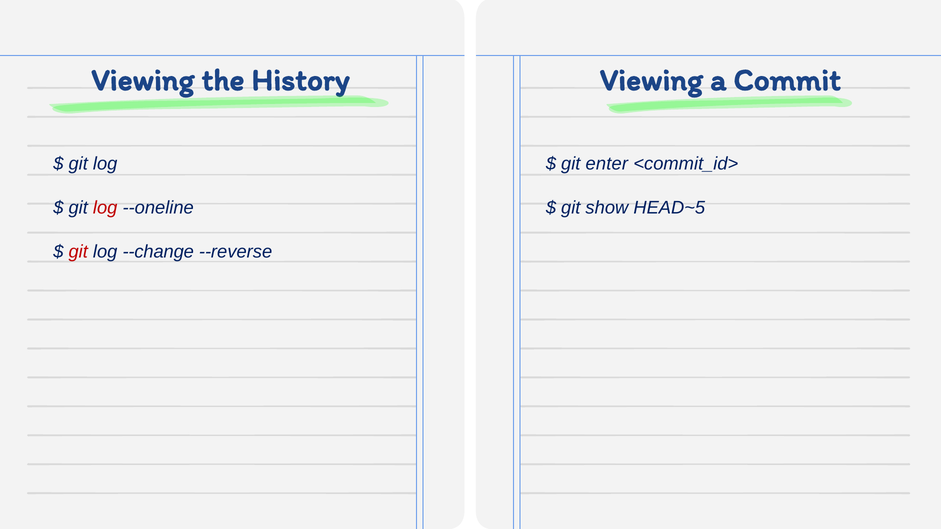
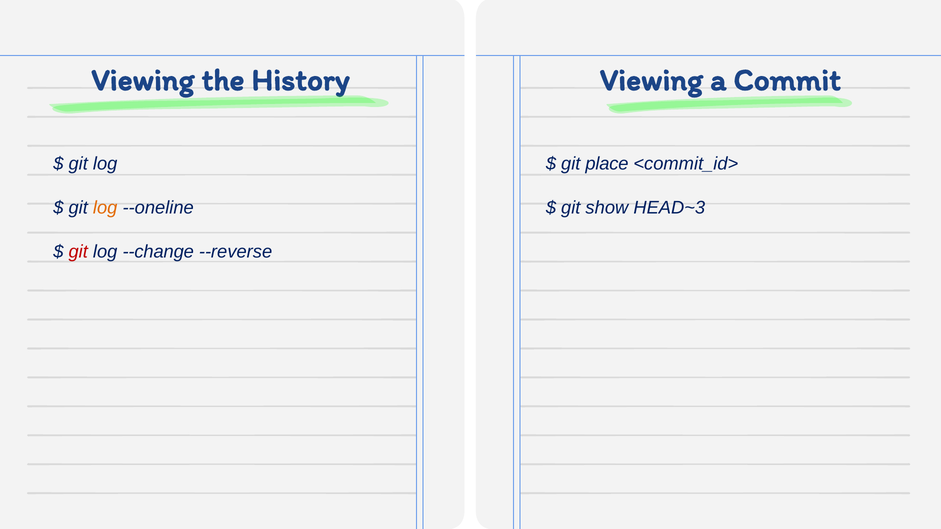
enter: enter -> place
log at (105, 208) colour: red -> orange
HEAD~5: HEAD~5 -> HEAD~3
